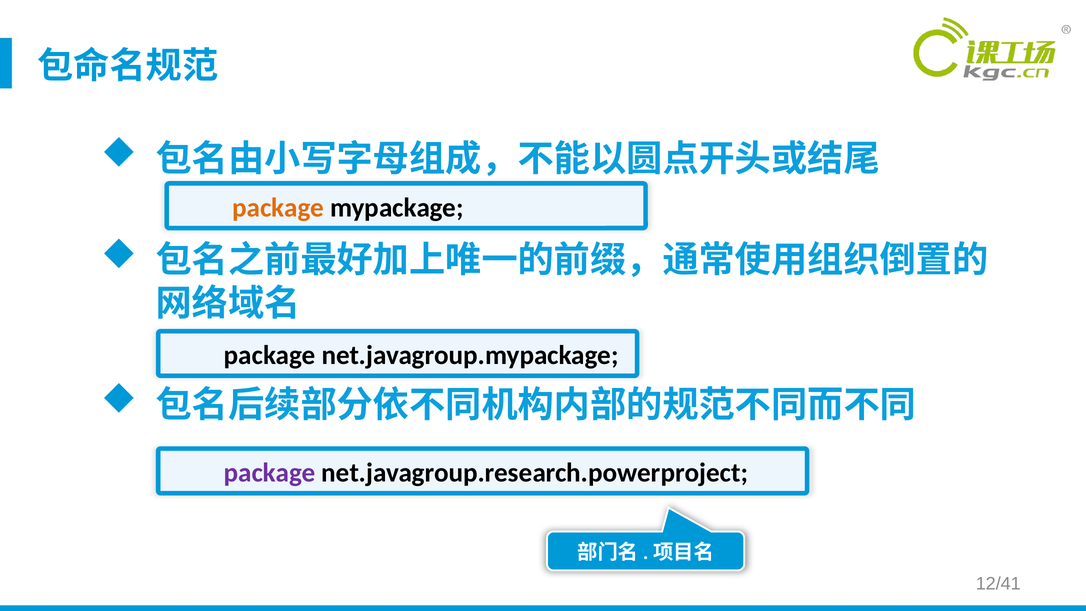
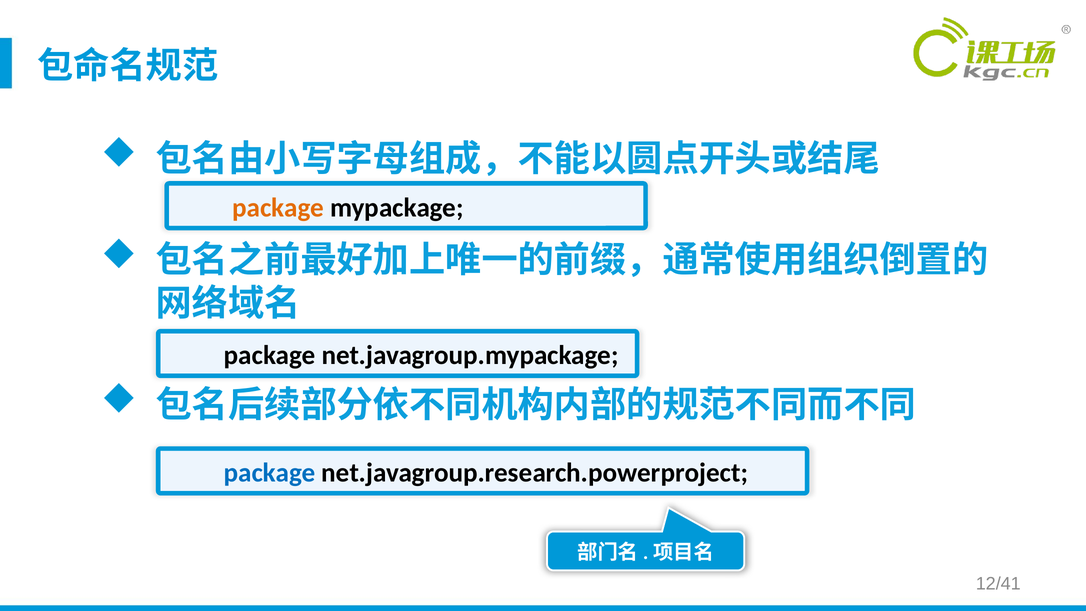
package at (270, 473) colour: purple -> blue
